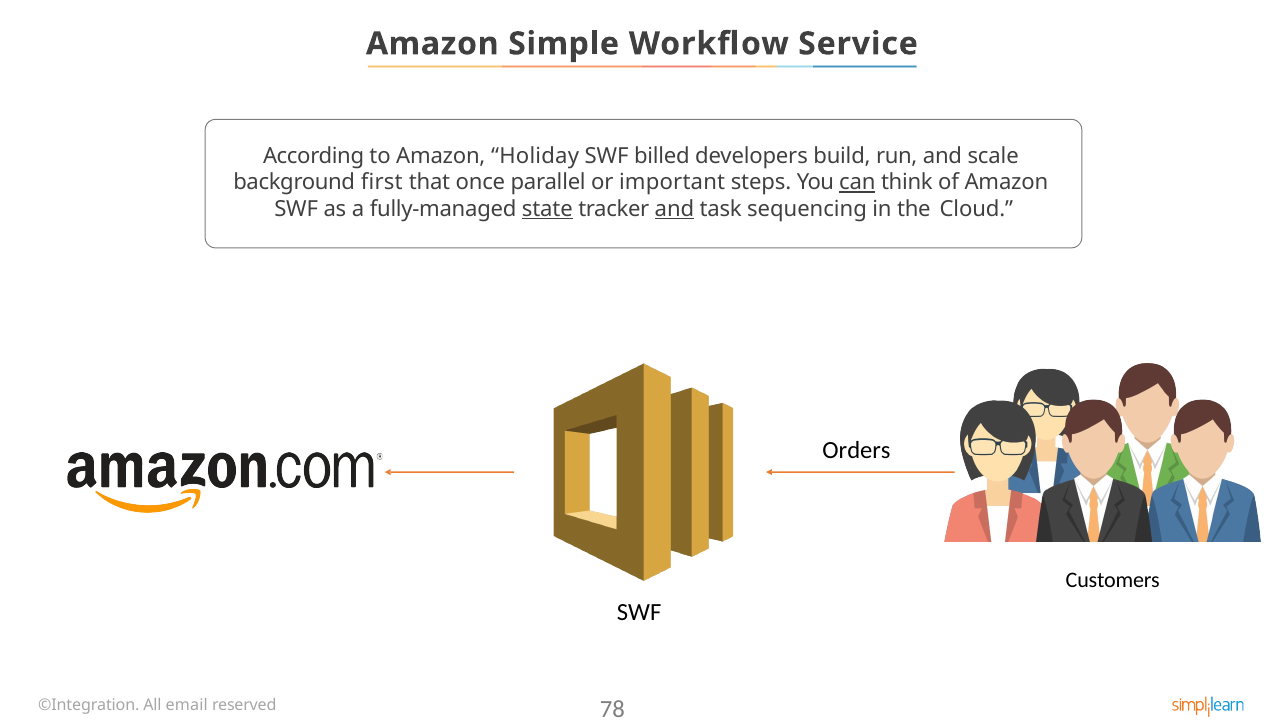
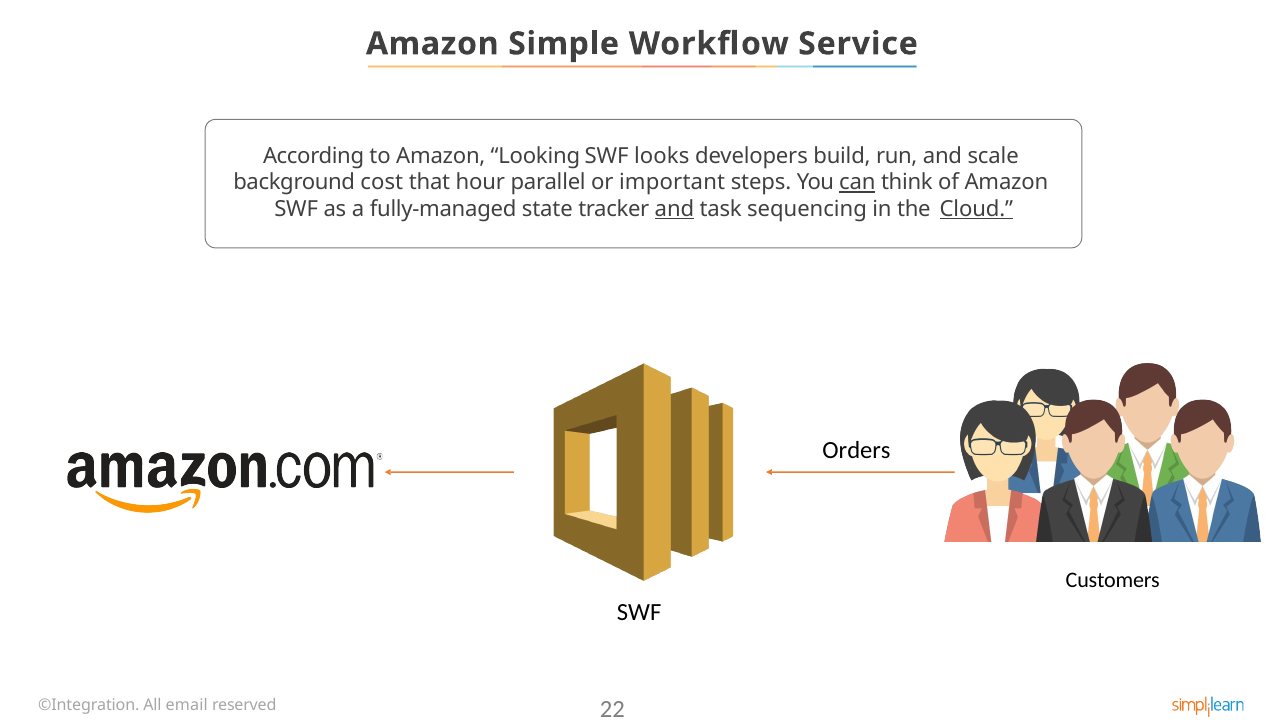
Holiday: Holiday -> Looking
billed: billed -> looks
first: first -> cost
once: once -> hour
state underline: present -> none
Cloud underline: none -> present
78: 78 -> 22
